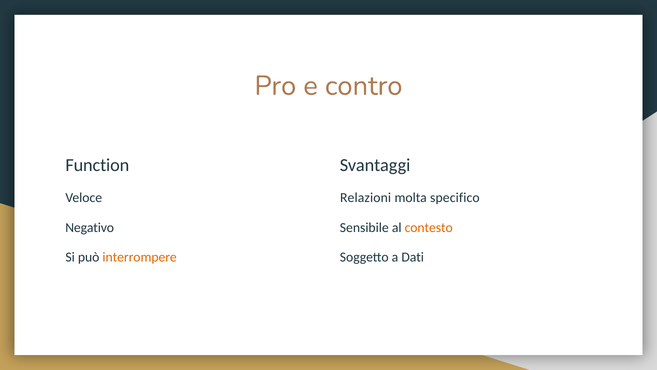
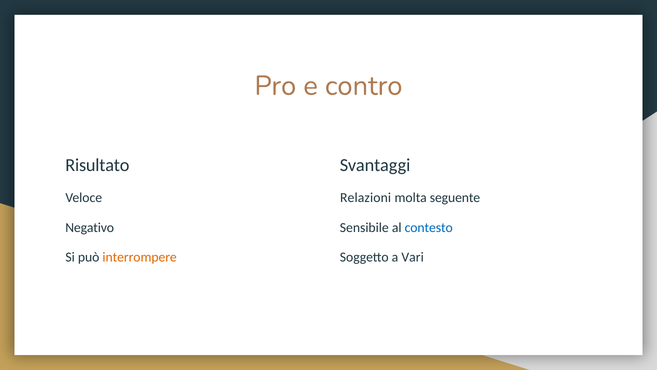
Function: Function -> Risultato
specifico: specifico -> seguente
contesto colour: orange -> blue
Dati: Dati -> Vari
